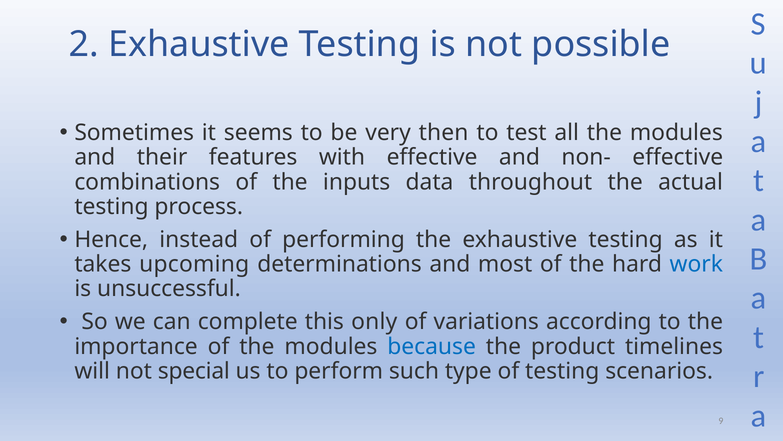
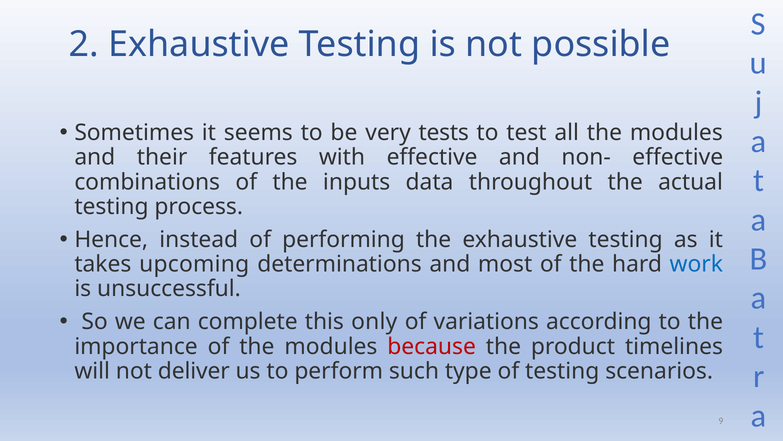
then: then -> tests
because colour: blue -> red
special: special -> deliver
